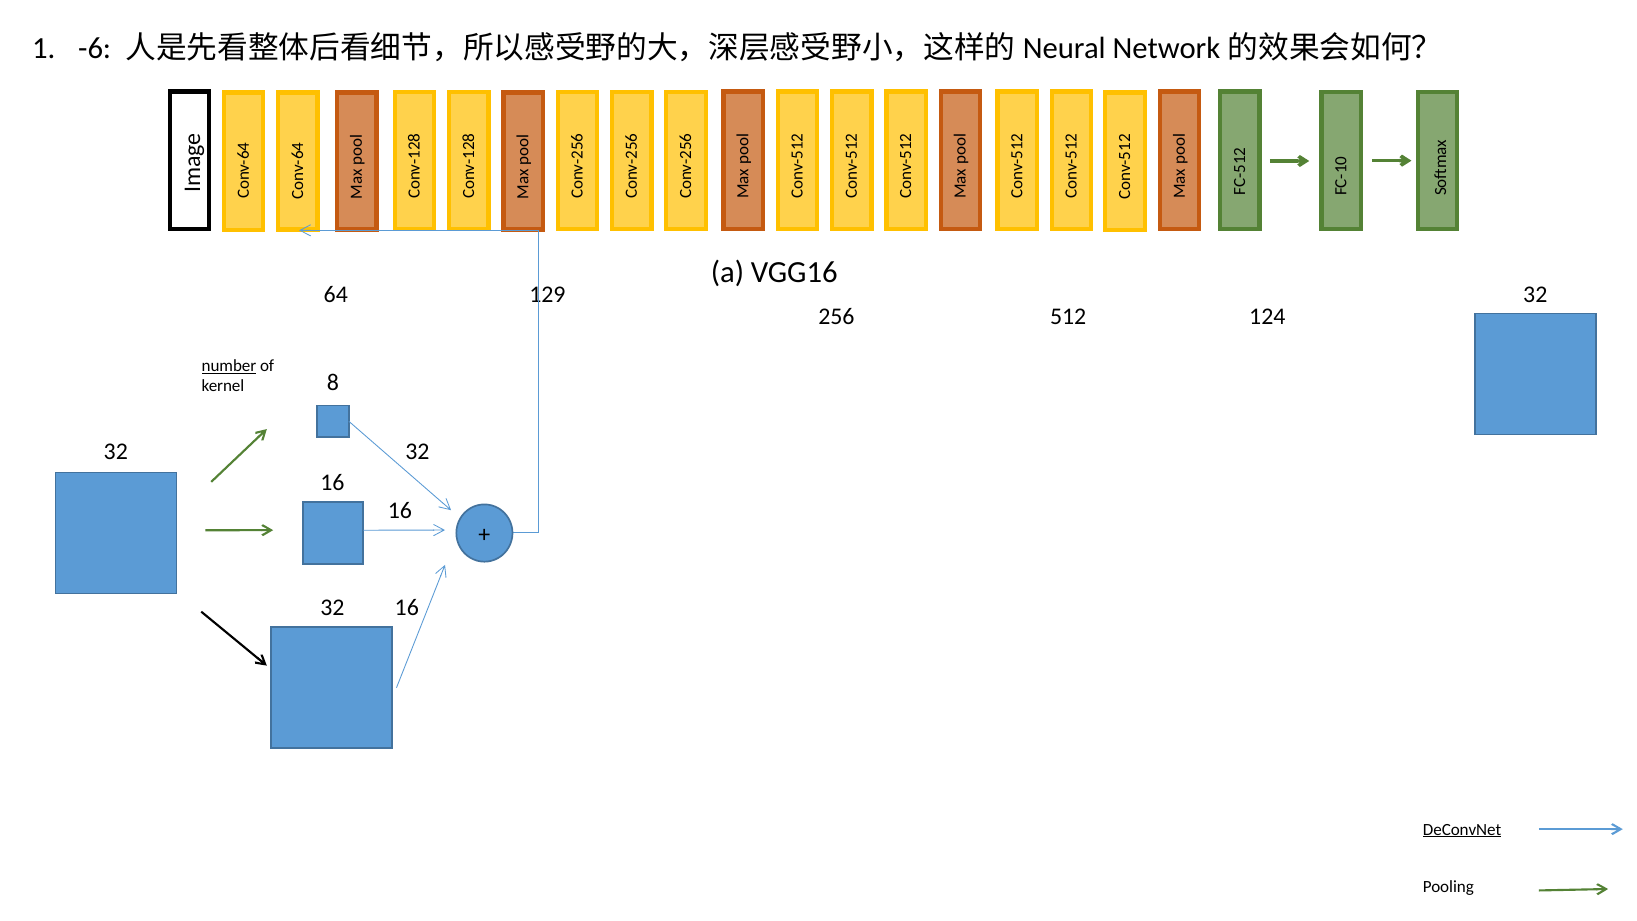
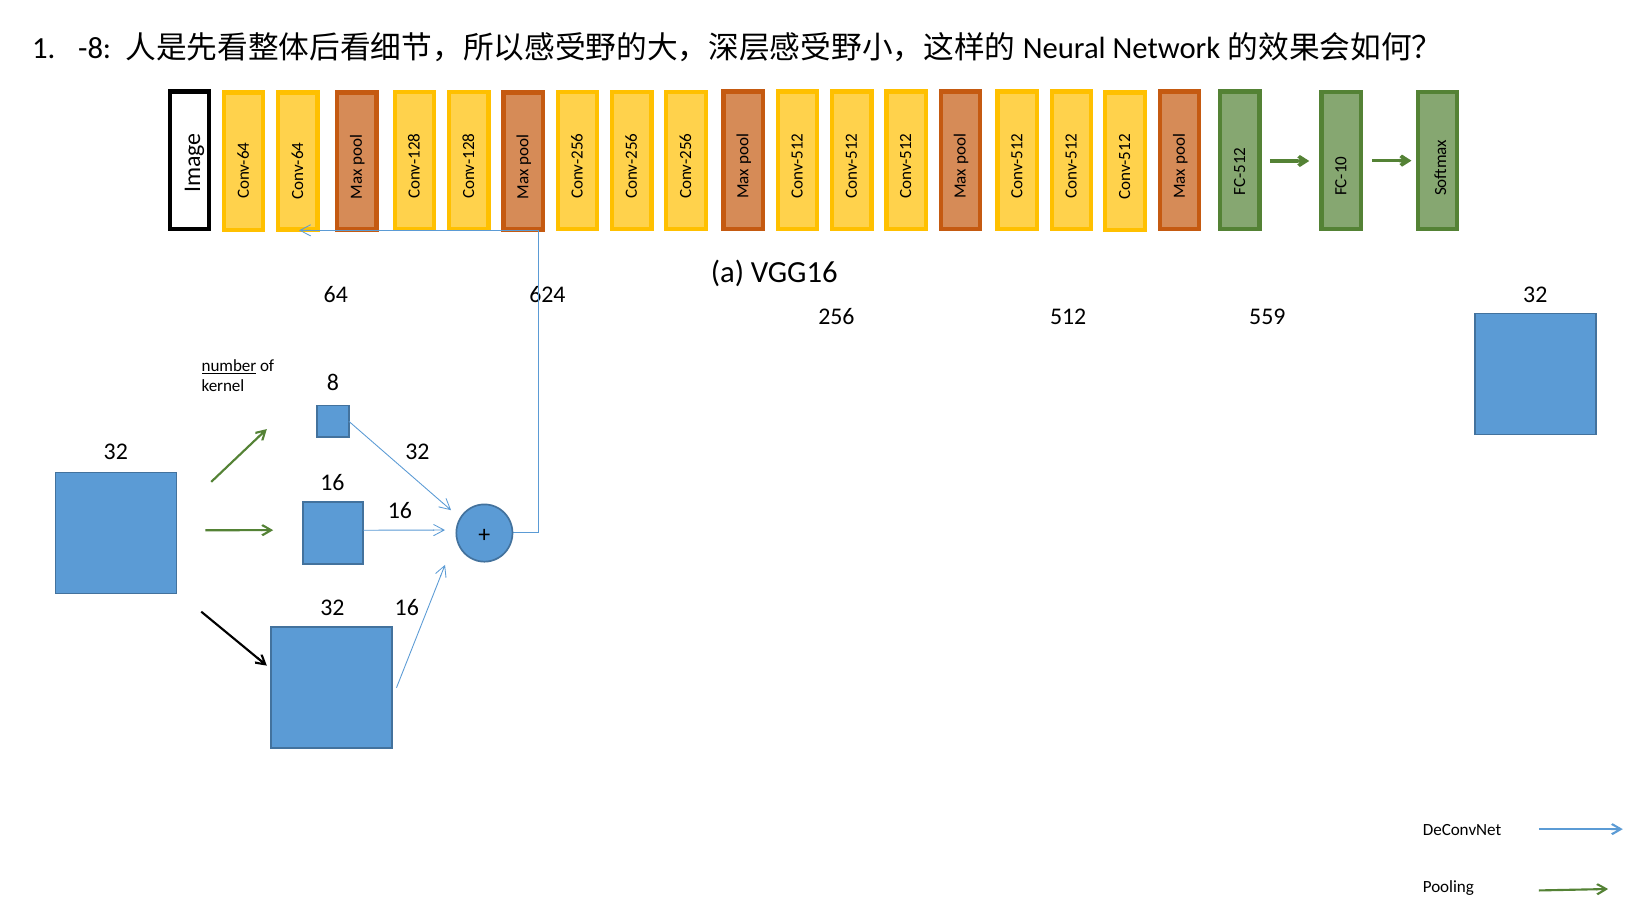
-6: -6 -> -8
129: 129 -> 624
124: 124 -> 559
DeConvNet underline: present -> none
